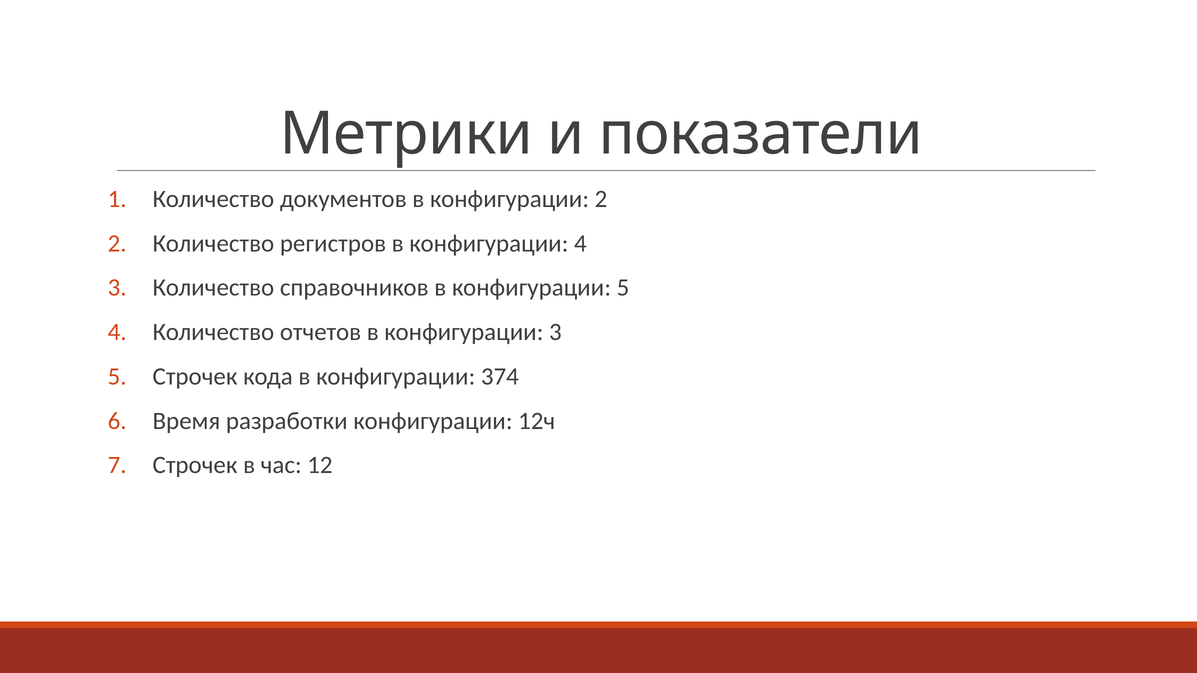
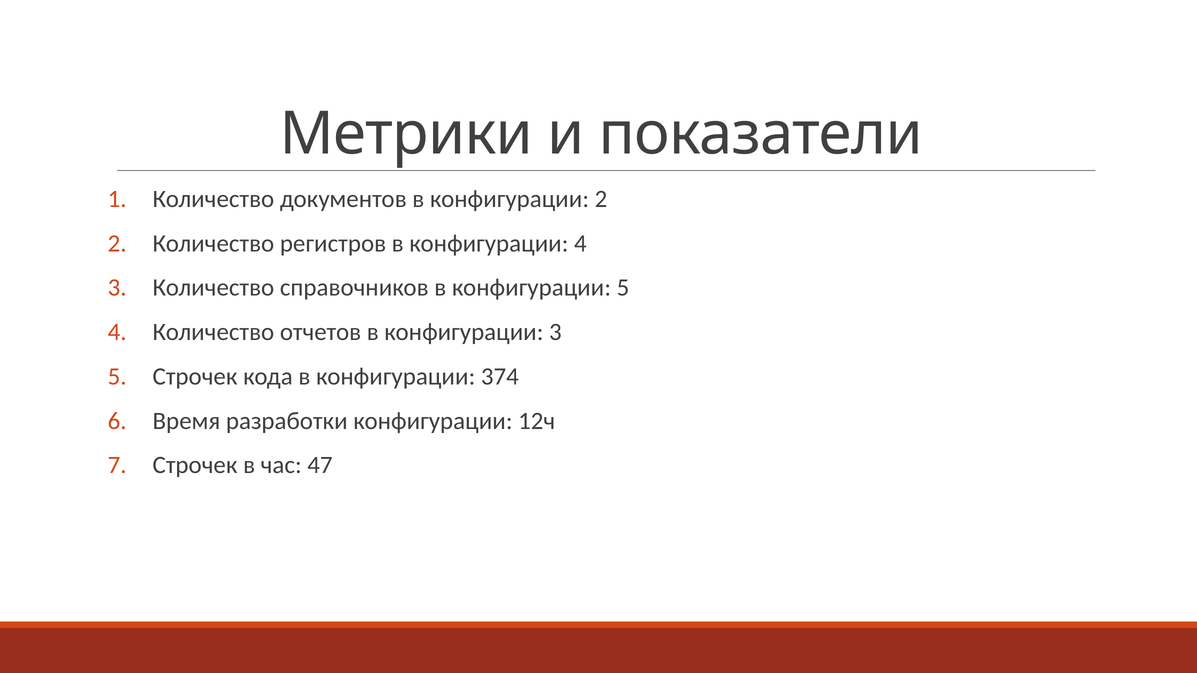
12: 12 -> 47
